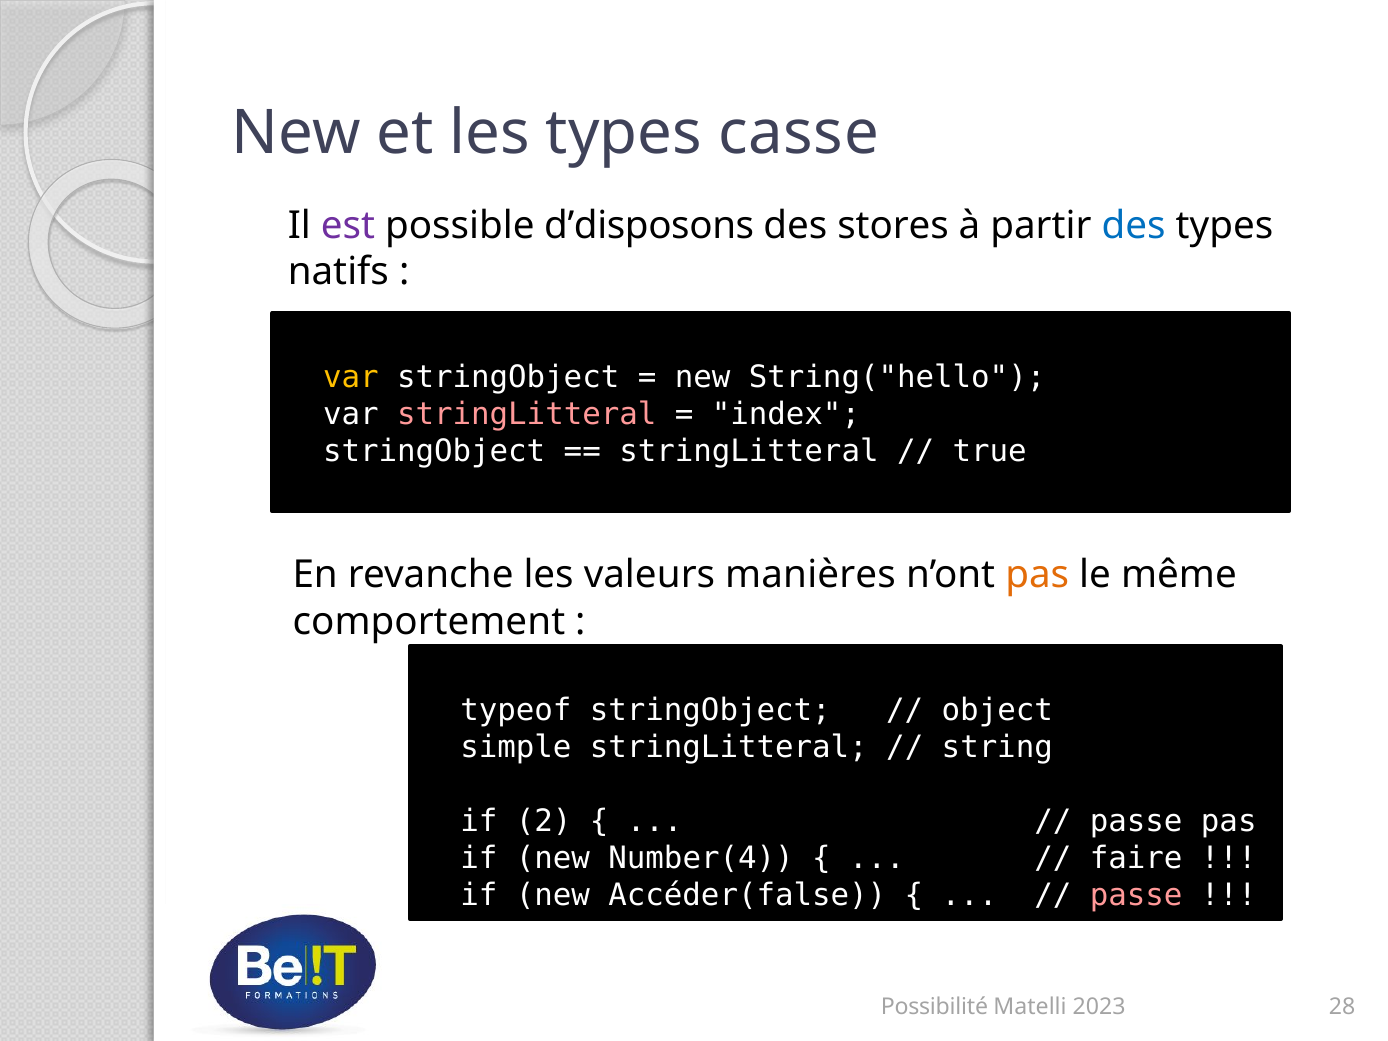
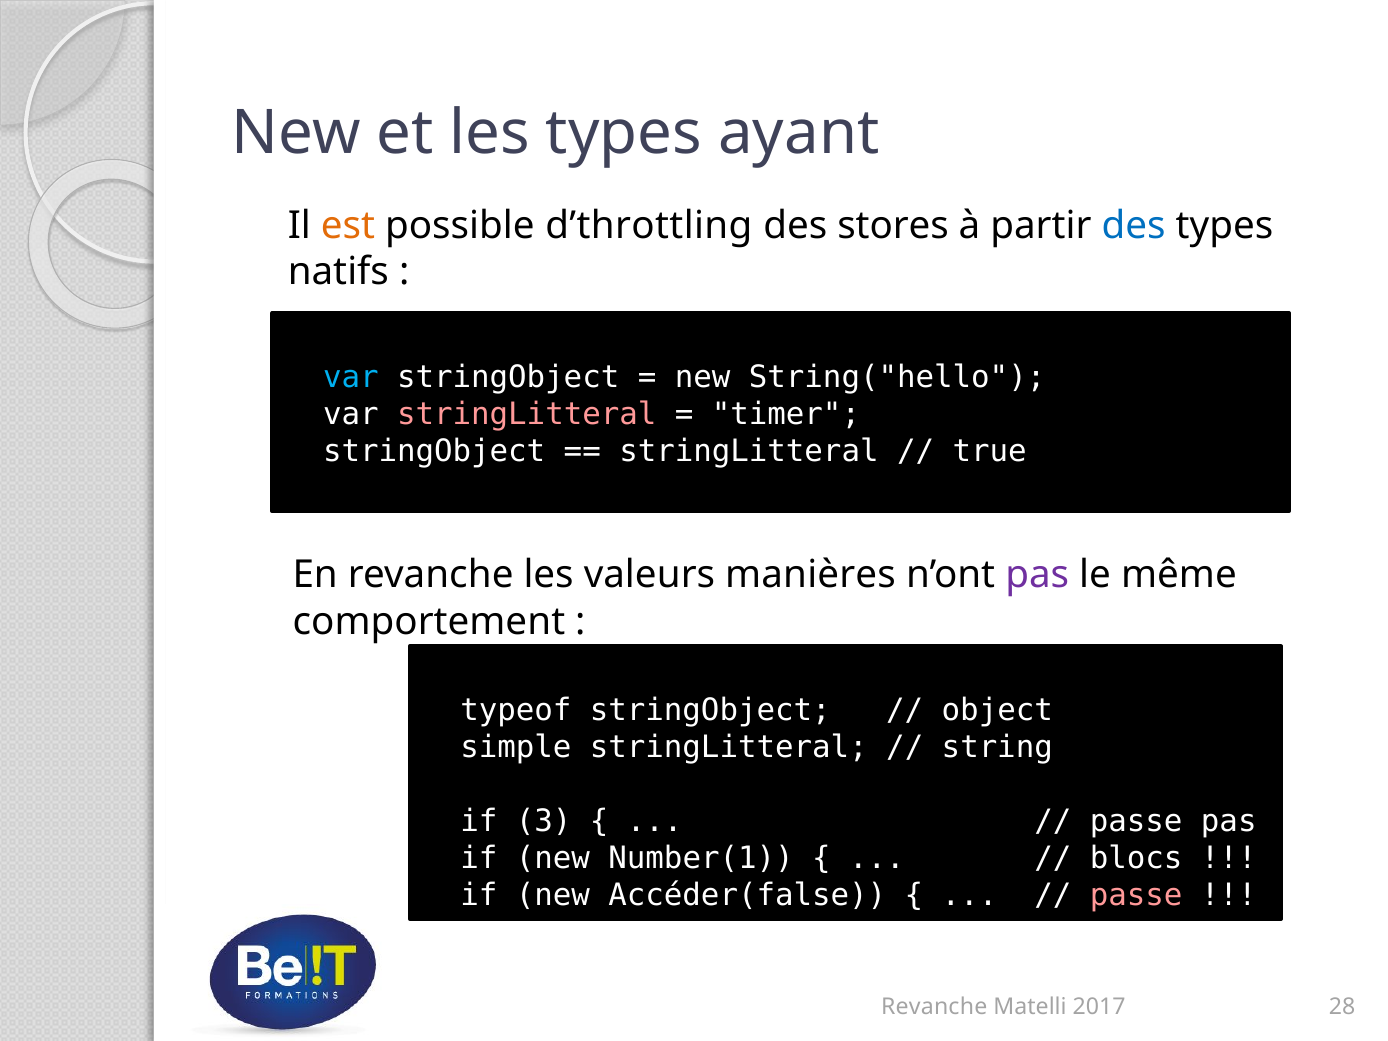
casse: casse -> ayant
est colour: purple -> orange
d’disposons: d’disposons -> d’throttling
var at (351, 377) colour: yellow -> light blue
index: index -> timer
pas at (1037, 575) colour: orange -> purple
2: 2 -> 3
Number(4: Number(4 -> Number(1
faire: faire -> blocs
Possibilité at (934, 1007): Possibilité -> Revanche
2023: 2023 -> 2017
